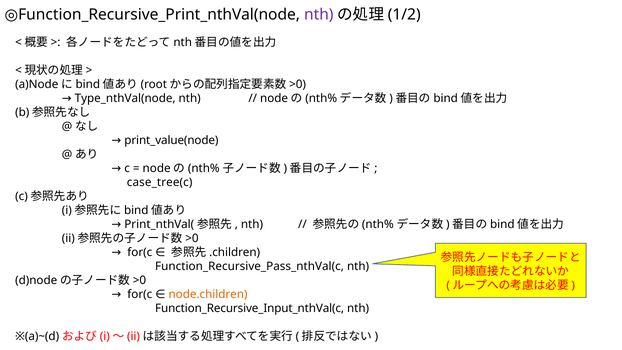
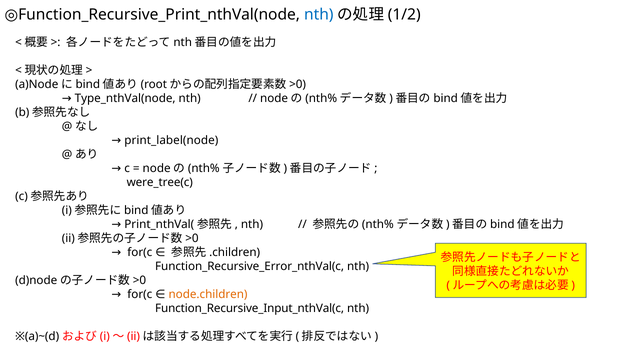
nth at (319, 15) colour: purple -> blue
print_value(node: print_value(node -> print_label(node
case_tree(c: case_tree(c -> were_tree(c
Function_Recursive_Pass_nthVal(c: Function_Recursive_Pass_nthVal(c -> Function_Recursive_Error_nthVal(c
